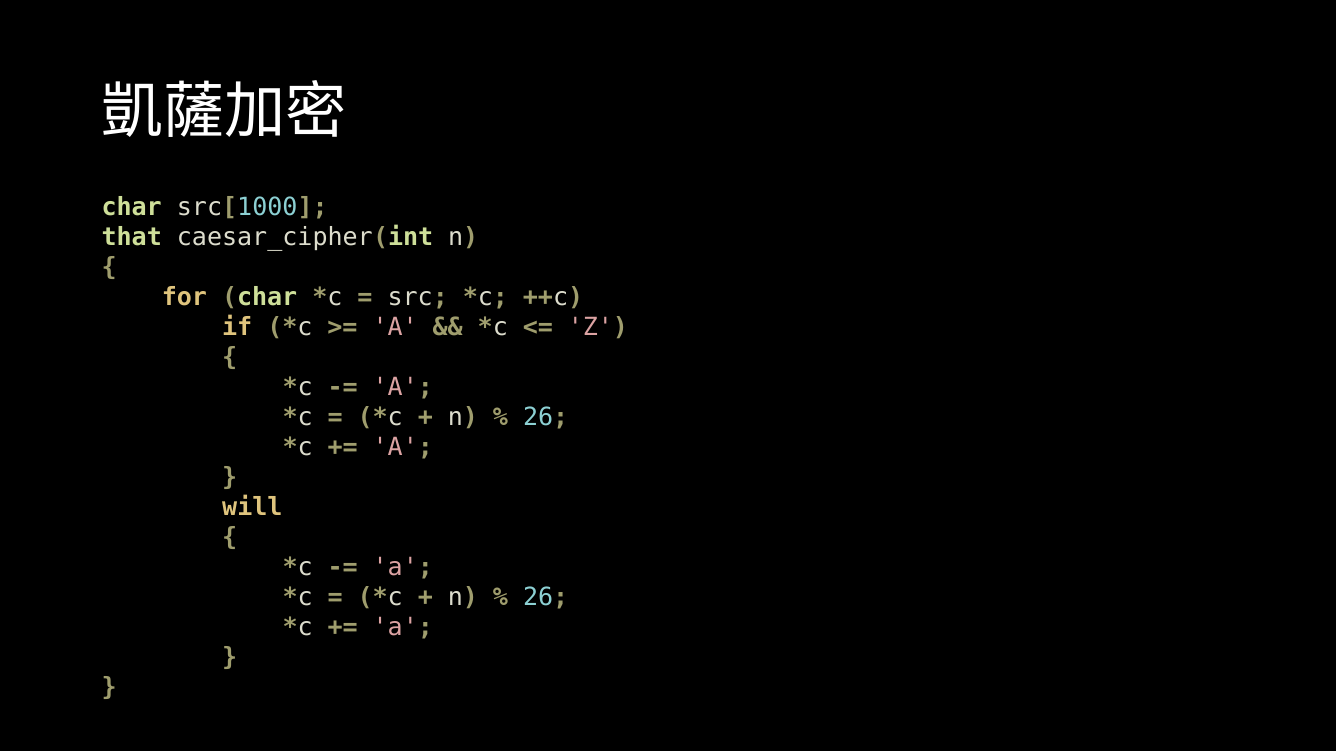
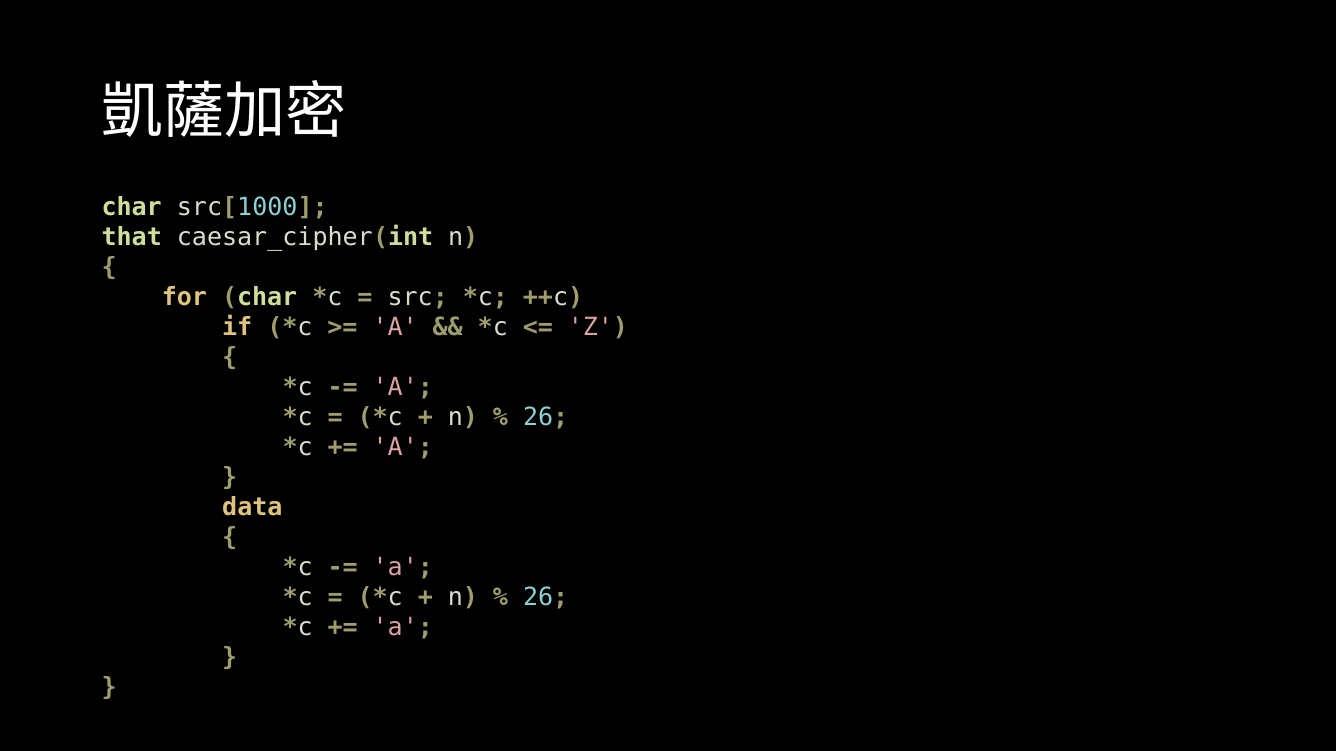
will: will -> data
